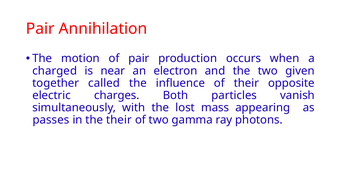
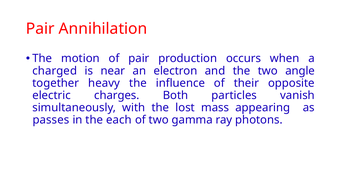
given: given -> angle
called: called -> heavy
the their: their -> each
